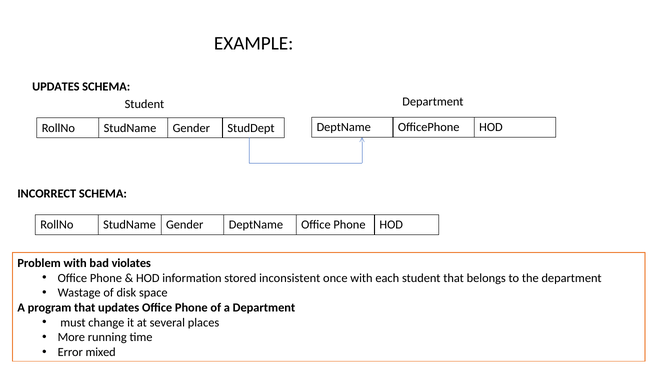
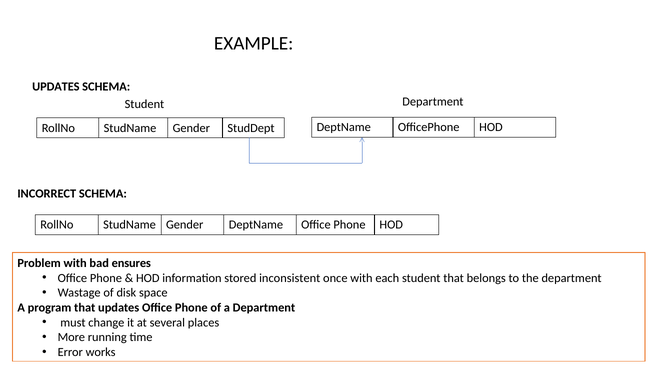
violates: violates -> ensures
mixed: mixed -> works
